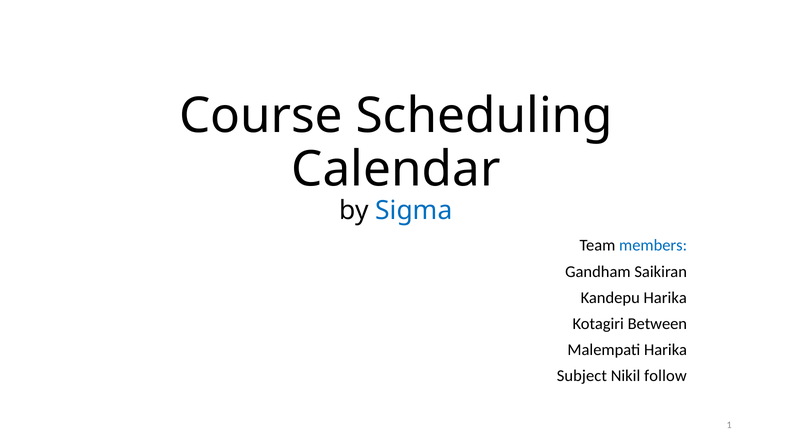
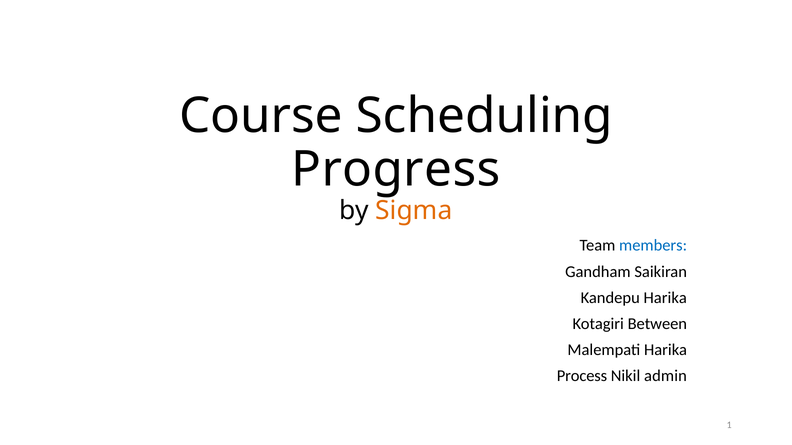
Calendar: Calendar -> Progress
Sigma colour: blue -> orange
Subject: Subject -> Process
follow: follow -> admin
